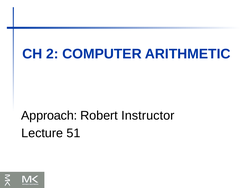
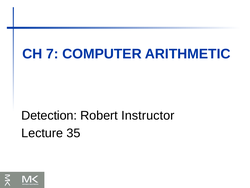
2: 2 -> 7
Approach: Approach -> Detection
51: 51 -> 35
